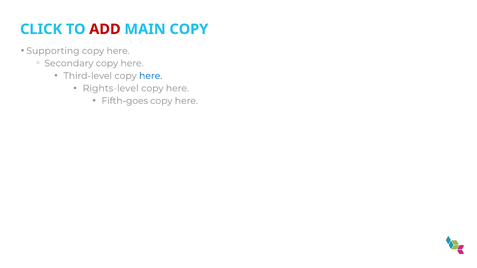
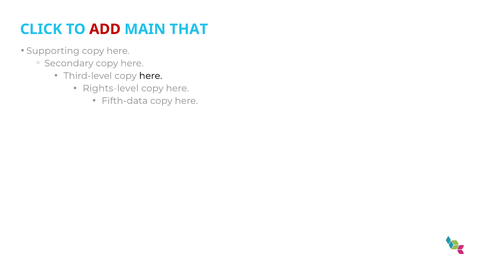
MAIN COPY: COPY -> THAT
here at (151, 76) colour: blue -> black
Fifth-goes: Fifth-goes -> Fifth-data
